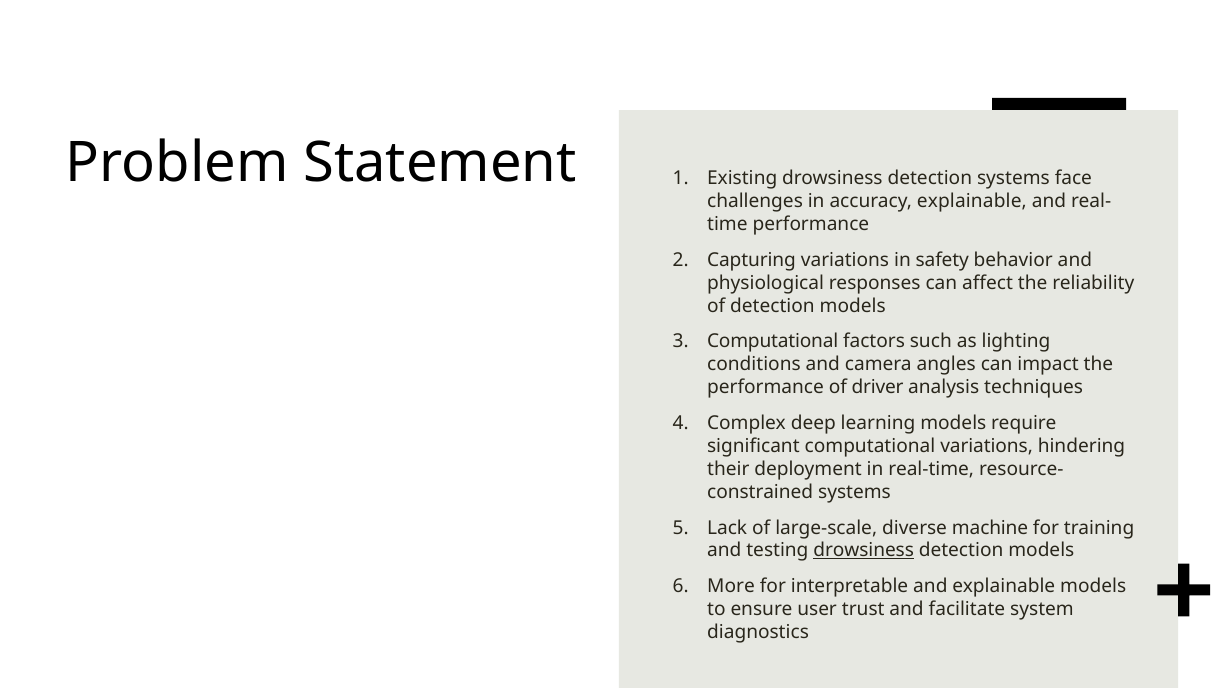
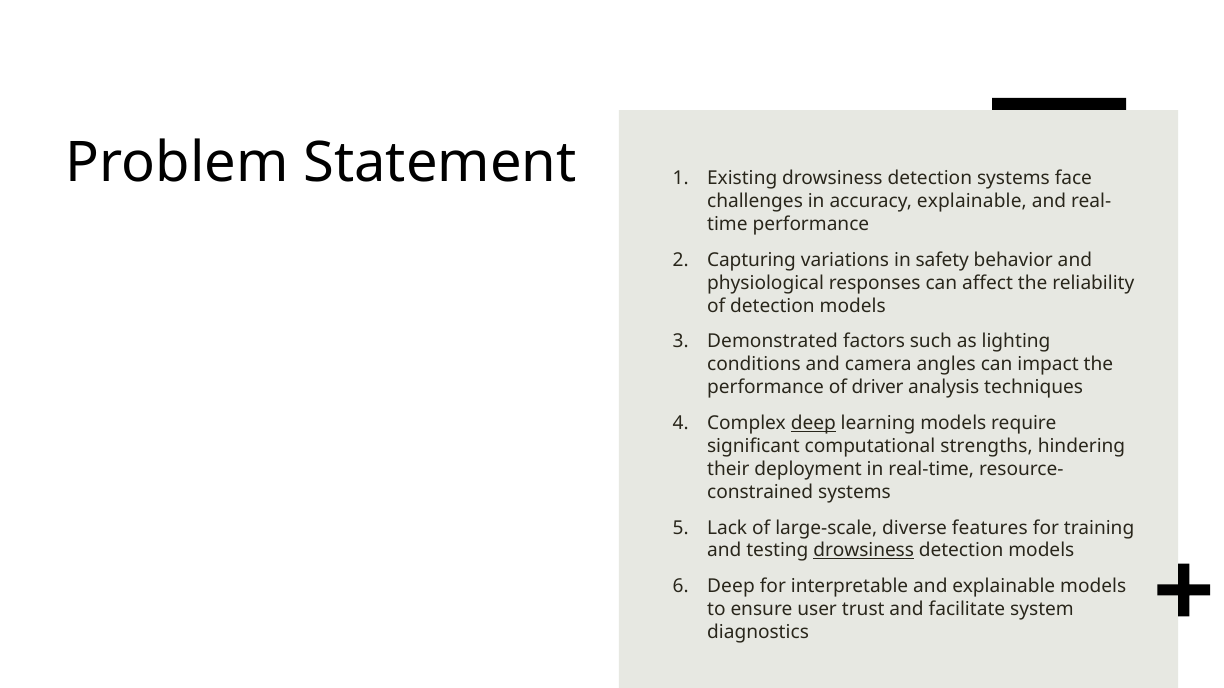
Computational at (773, 342): Computational -> Demonstrated
deep at (813, 424) underline: none -> present
computational variations: variations -> strengths
machine: machine -> features
More at (731, 587): More -> Deep
